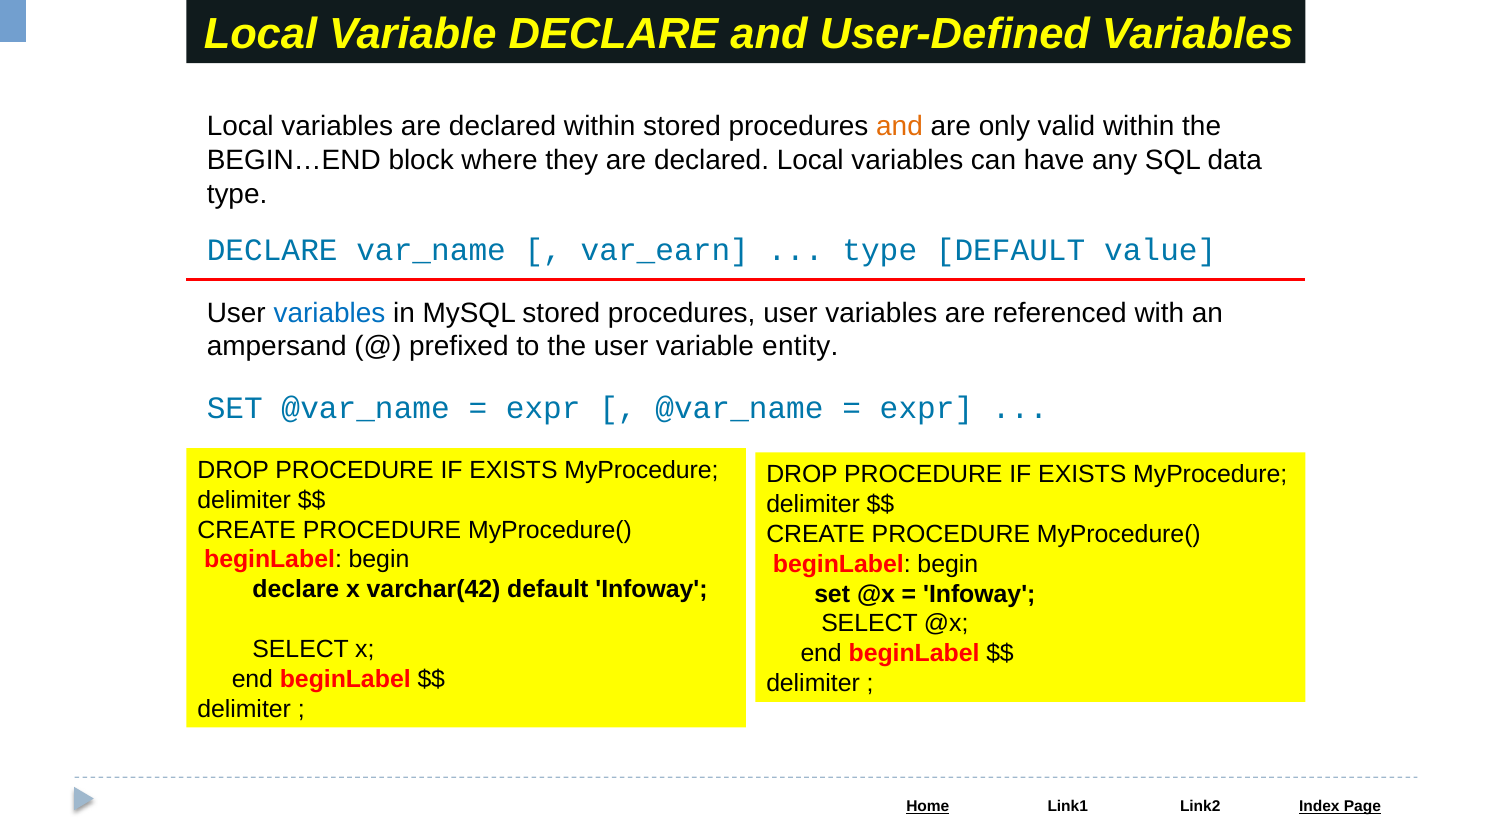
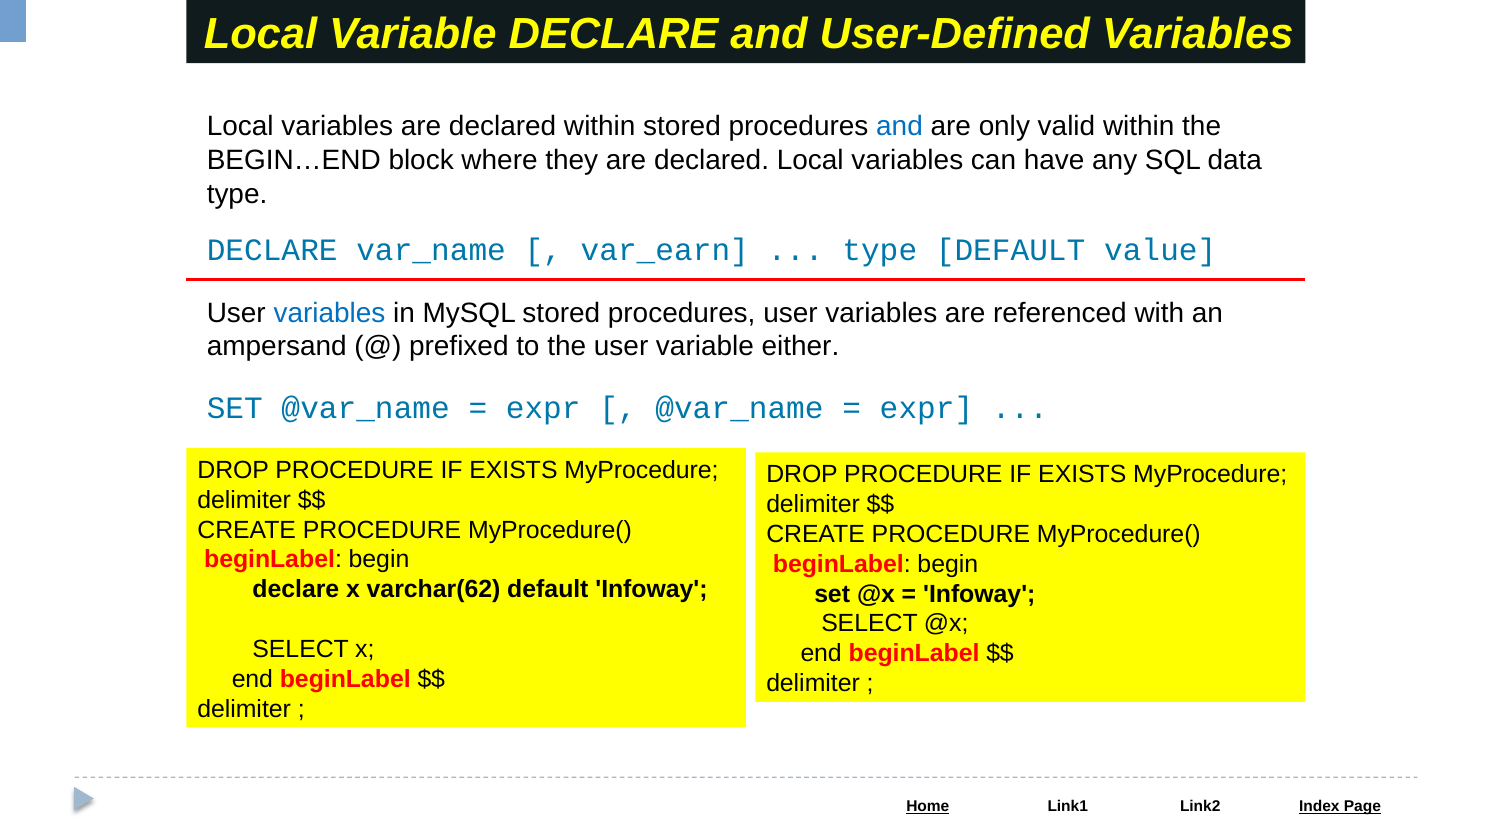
and at (899, 127) colour: orange -> blue
entity: entity -> either
varchar(42: varchar(42 -> varchar(62
